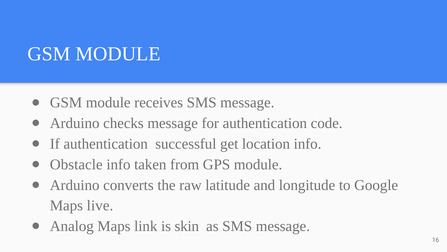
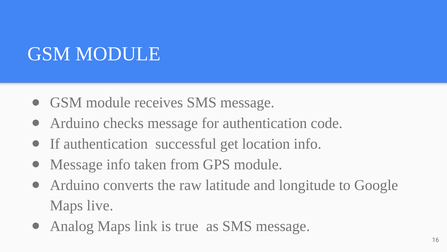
Obstacle at (76, 164): Obstacle -> Message
skin: skin -> true
